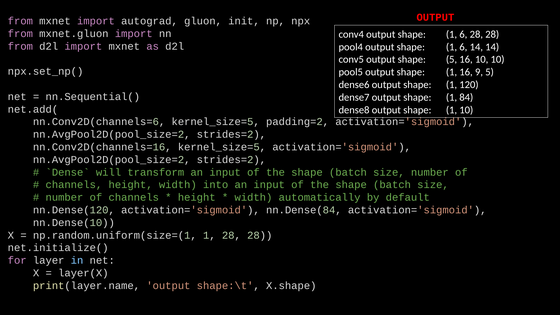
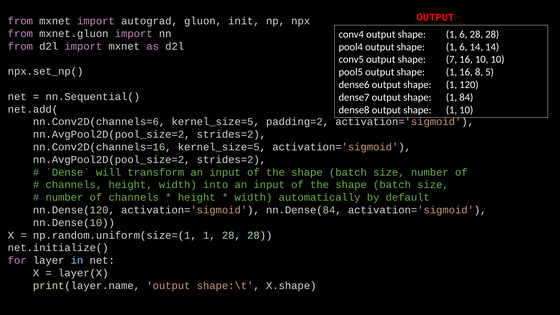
shape 5: 5 -> 7
9: 9 -> 8
